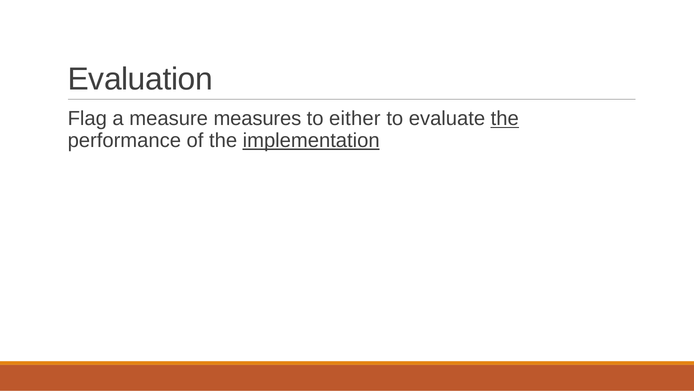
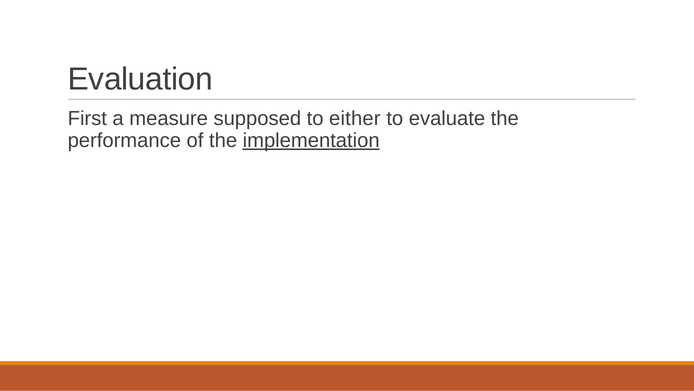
Flag: Flag -> First
measures: measures -> supposed
the at (505, 118) underline: present -> none
